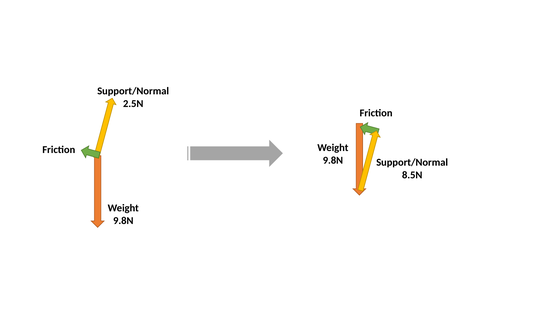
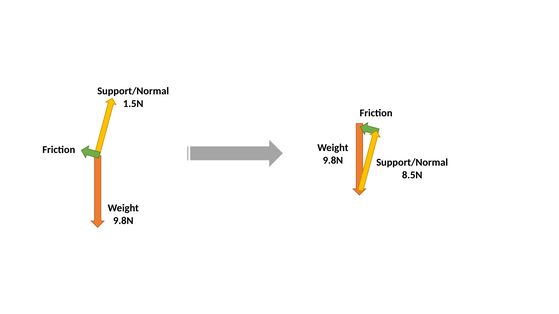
2.5N: 2.5N -> 1.5N
